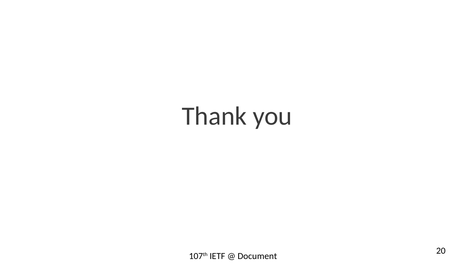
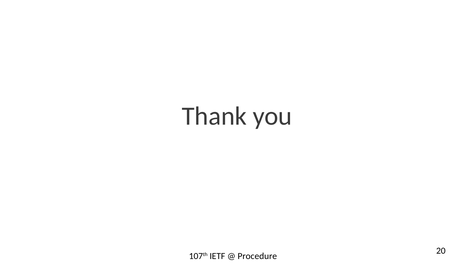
Document: Document -> Procedure
